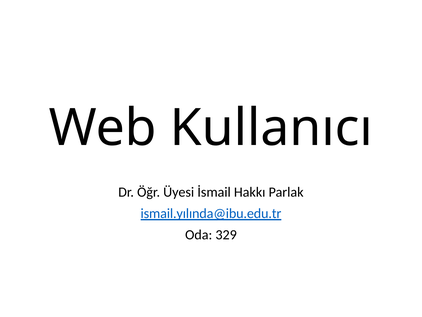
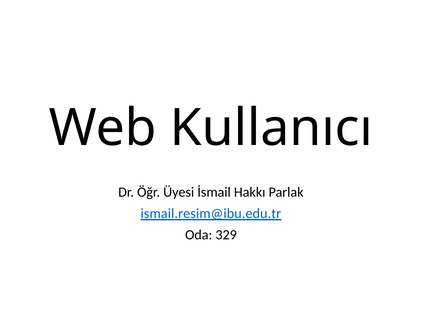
ismail.yılında@ibu.edu.tr: ismail.yılında@ibu.edu.tr -> ismail.resim@ibu.edu.tr
